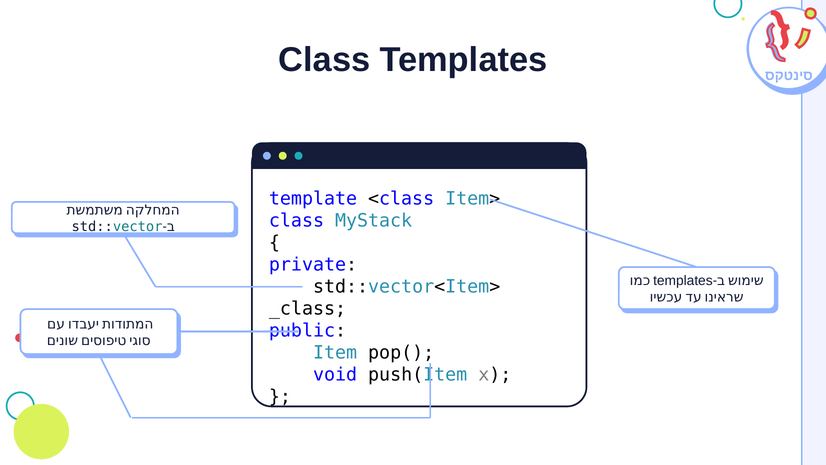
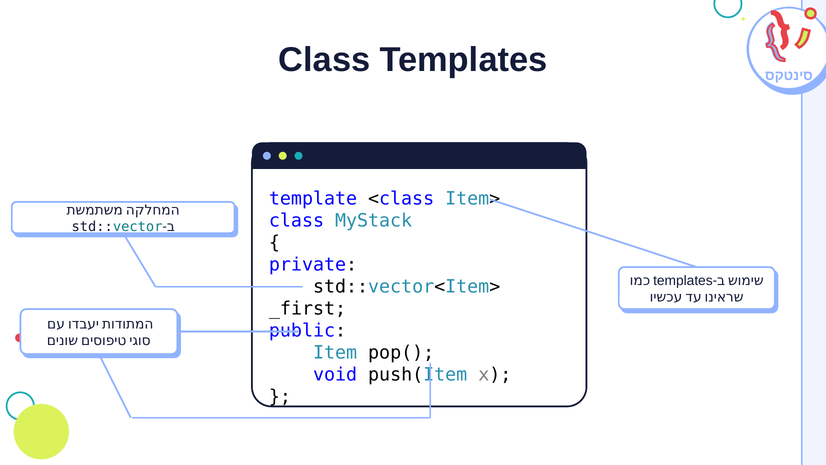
_class: _class -> _first
